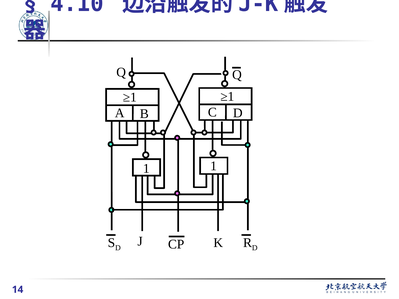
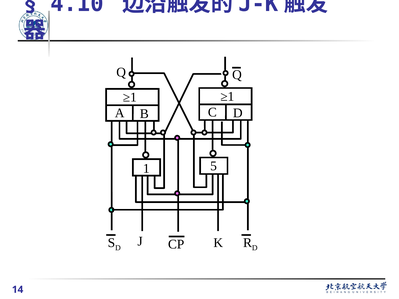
1 at (214, 166): 1 -> 5
